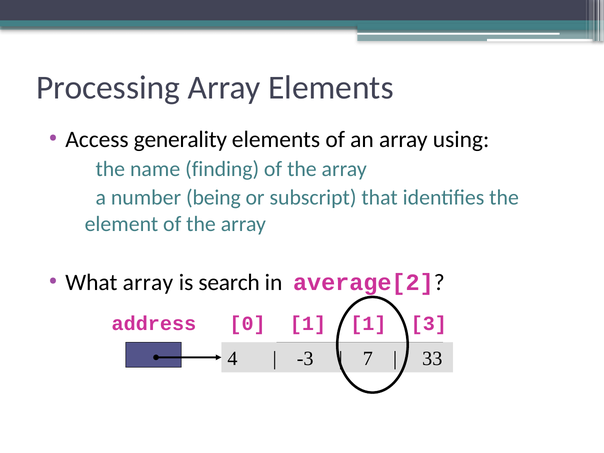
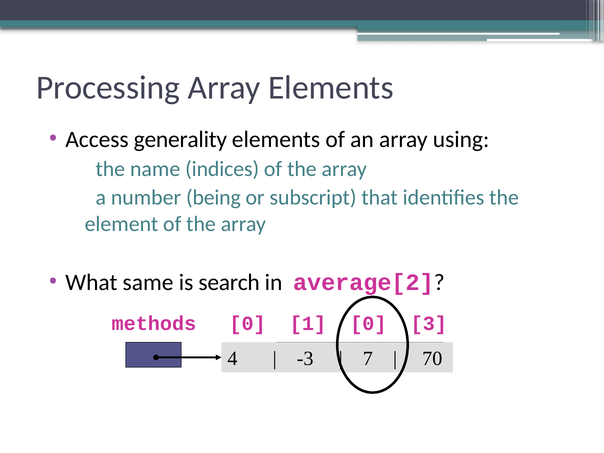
finding: finding -> indices
What array: array -> same
address: address -> methods
1 1: 1 -> 0
33: 33 -> 70
